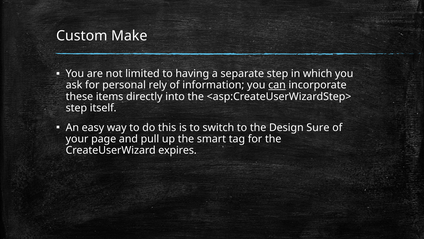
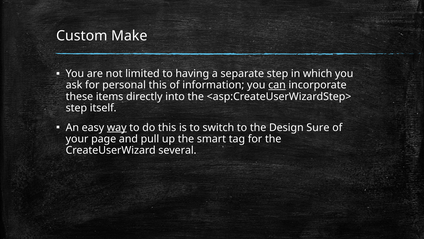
personal rely: rely -> this
way underline: none -> present
expires: expires -> several
